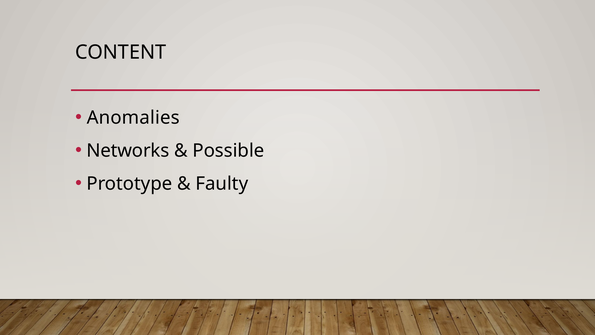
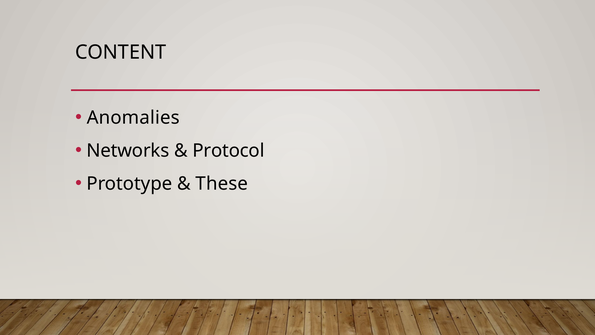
Possible: Possible -> Protocol
Faulty: Faulty -> These
